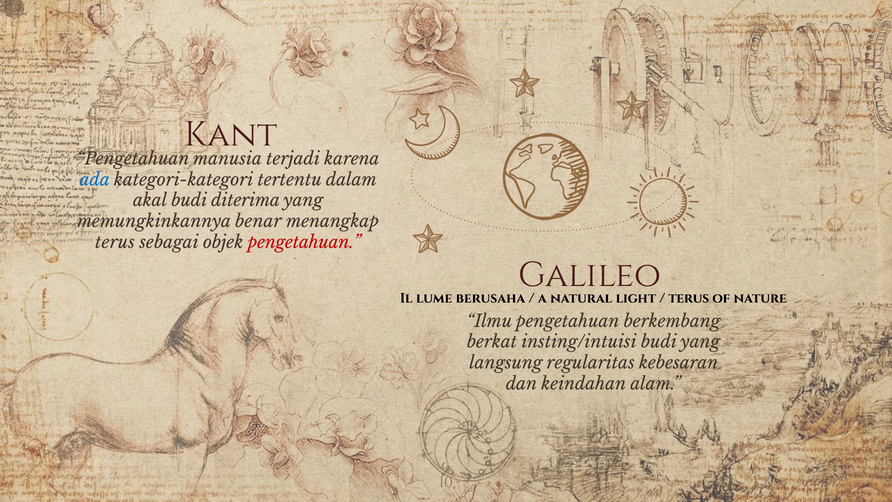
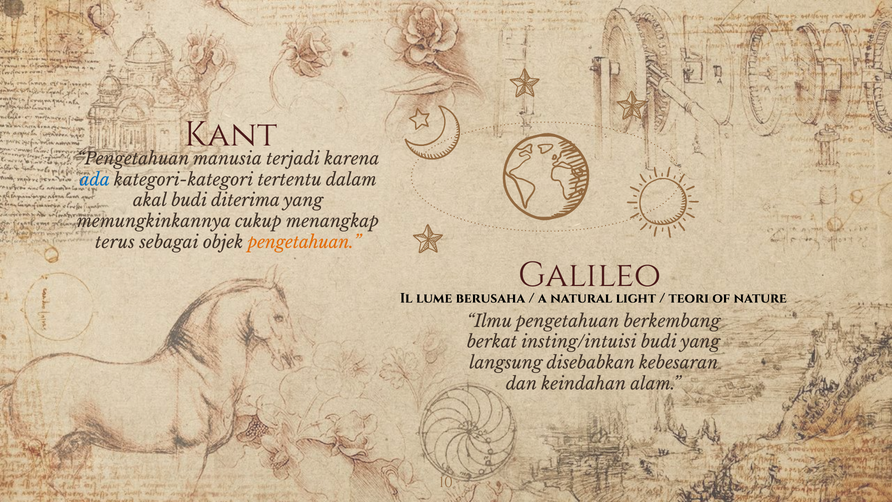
benar: benar -> cukup
pengetahuan at (304, 242) colour: red -> orange
terus at (689, 298): terus -> teori
regularitas: regularitas -> disebabkan
